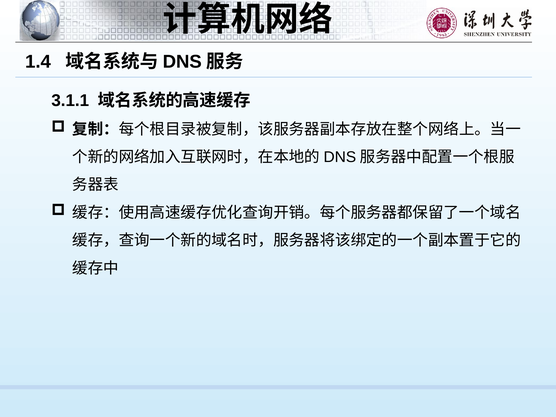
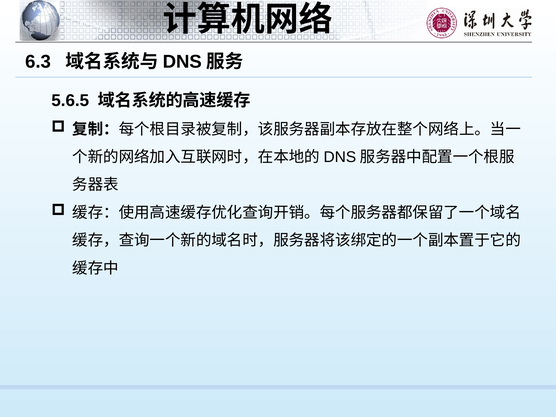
1.4: 1.4 -> 6.3
3.1.1: 3.1.1 -> 5.6.5
